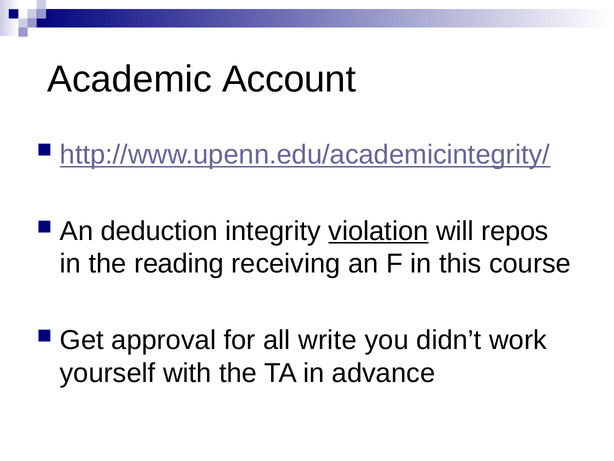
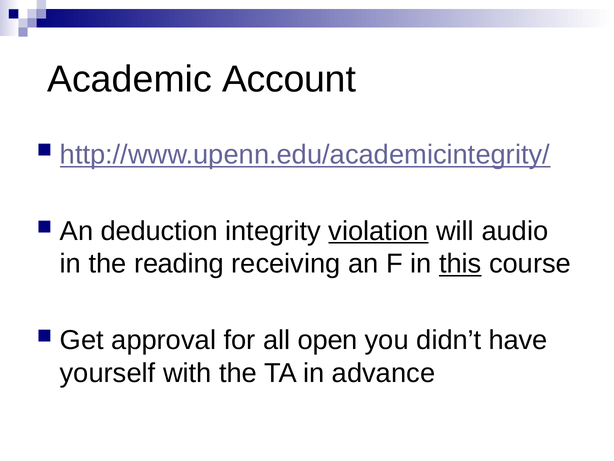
repos: repos -> audio
this underline: none -> present
write: write -> open
work: work -> have
